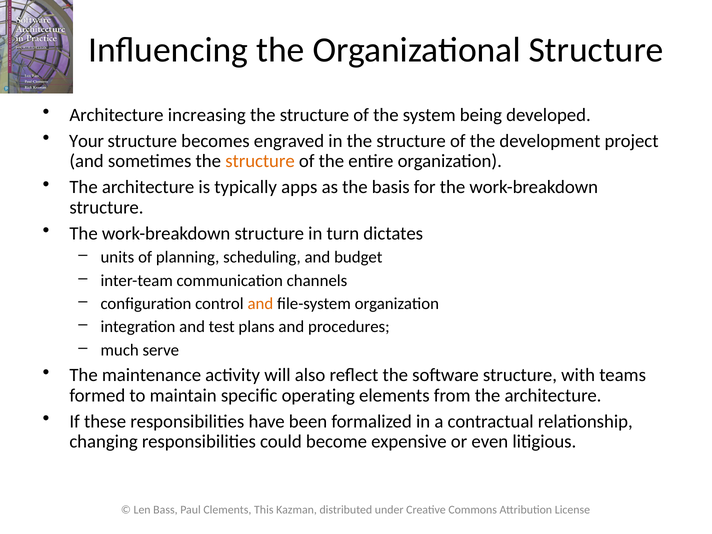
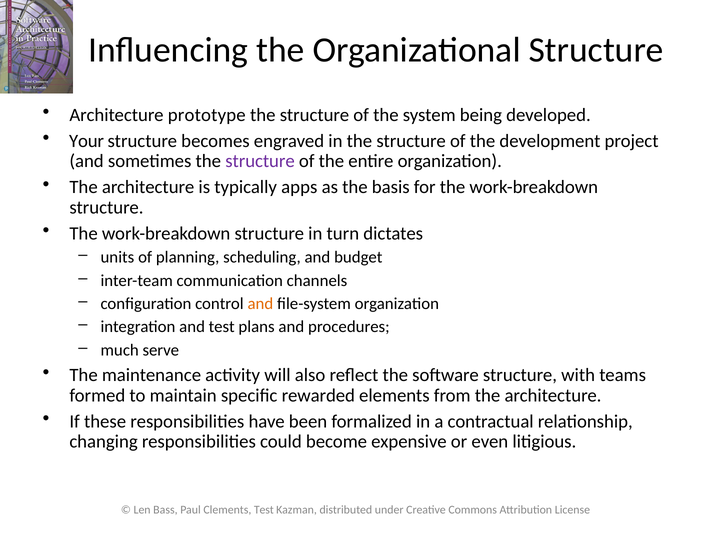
increasing: increasing -> prototype
structure at (260, 161) colour: orange -> purple
operating: operating -> rewarded
Clements This: This -> Test
